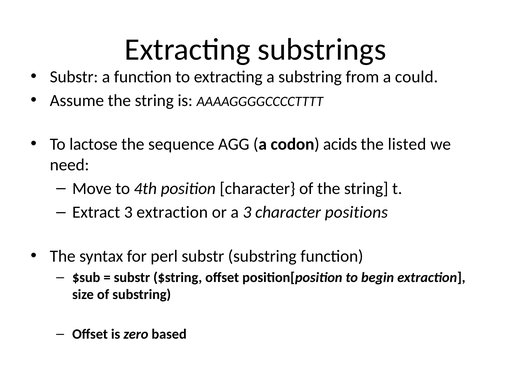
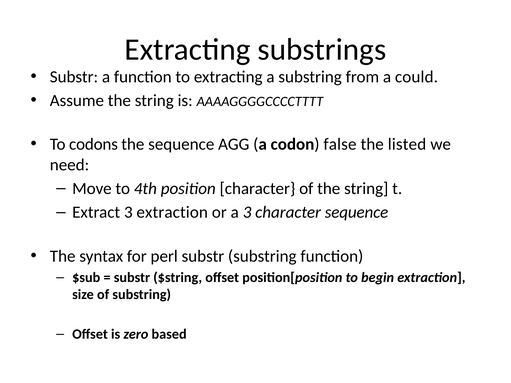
lactose: lactose -> codons
acids: acids -> false
character positions: positions -> sequence
